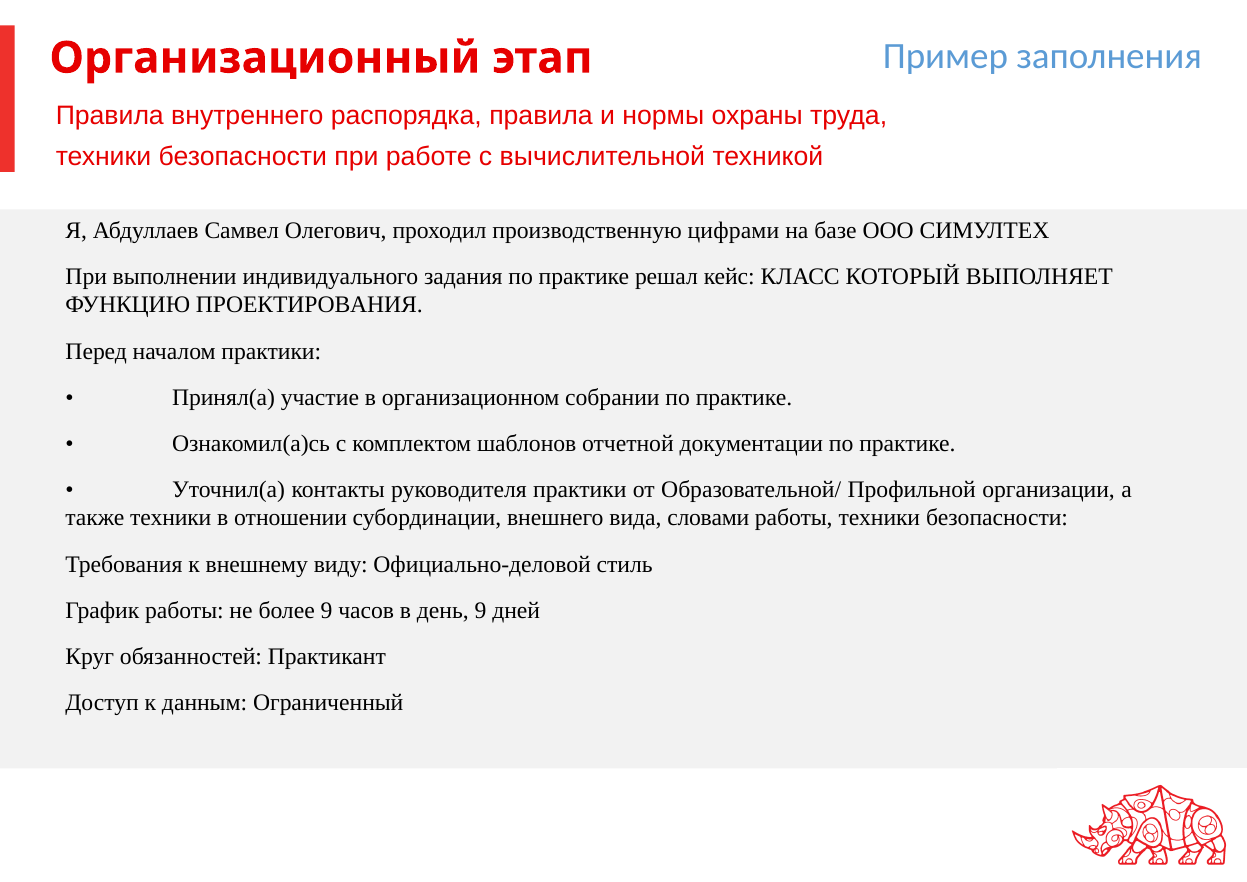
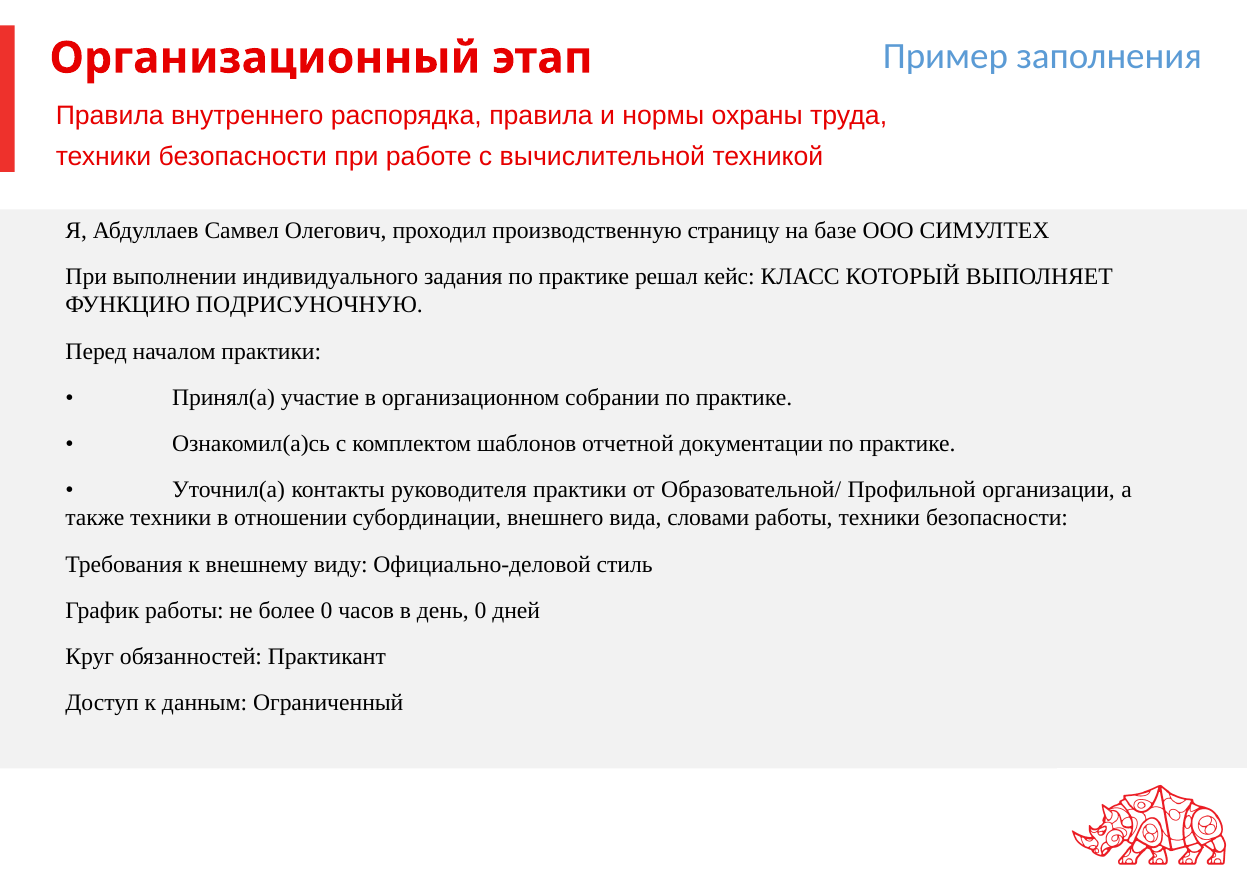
цифрами: цифрами -> страницу
ПРОЕКТИРОВАНИЯ: ПРОЕКТИРОВАНИЯ -> ПОДРИСУНОЧНУЮ
более 9: 9 -> 0
день 9: 9 -> 0
